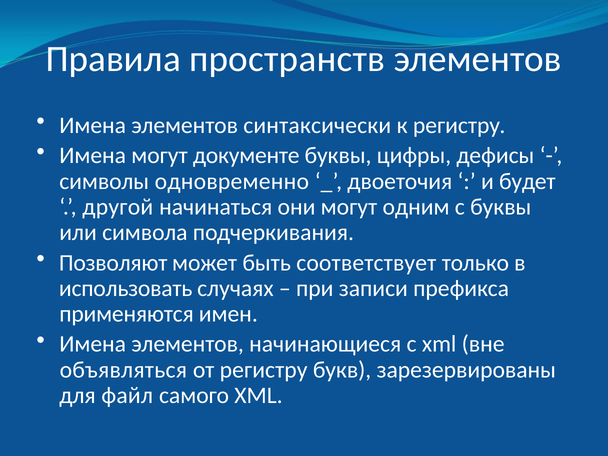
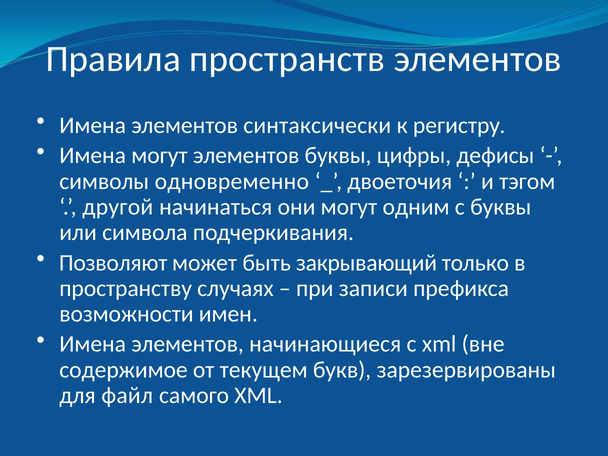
могут документе: документе -> элементов
будет: будет -> тэгом
соответствует: соответствует -> закрывающий
использовать: использовать -> пространству
применяются: применяются -> возможности
объявляться: объявляться -> содержимое
от регистру: регистру -> текущем
